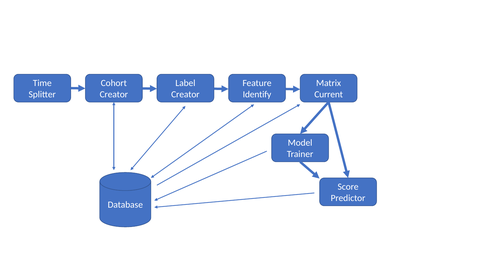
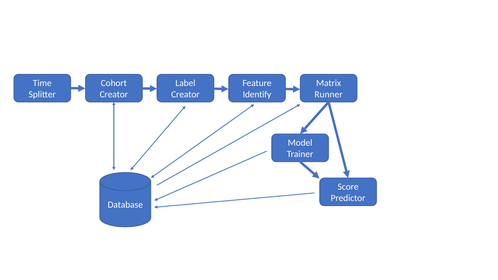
Current: Current -> Runner
